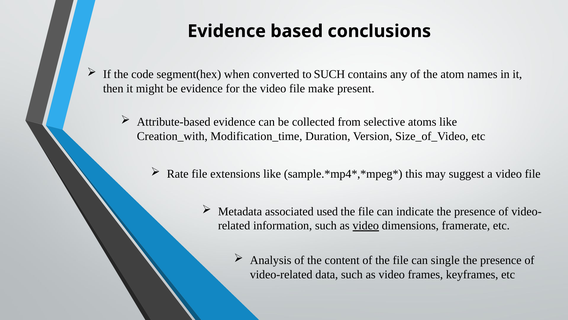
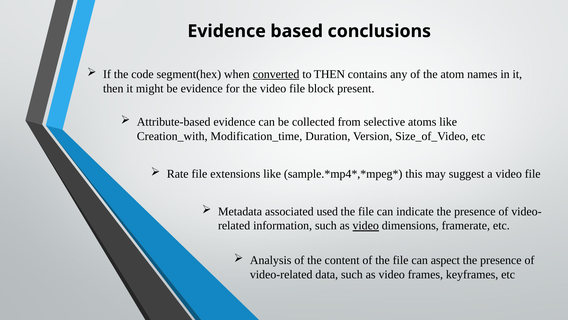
converted underline: none -> present
to SUCH: SUCH -> THEN
make: make -> block
single: single -> aspect
